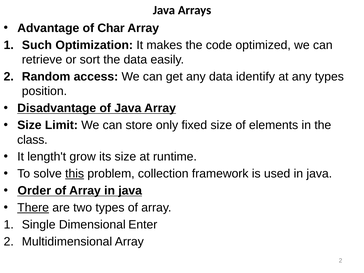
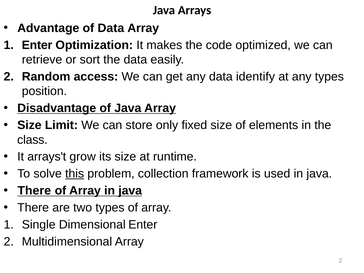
of Char: Char -> Data
Such at (37, 45): Such -> Enter
length't: length't -> arrays't
Order at (34, 191): Order -> There
There at (33, 208) underline: present -> none
